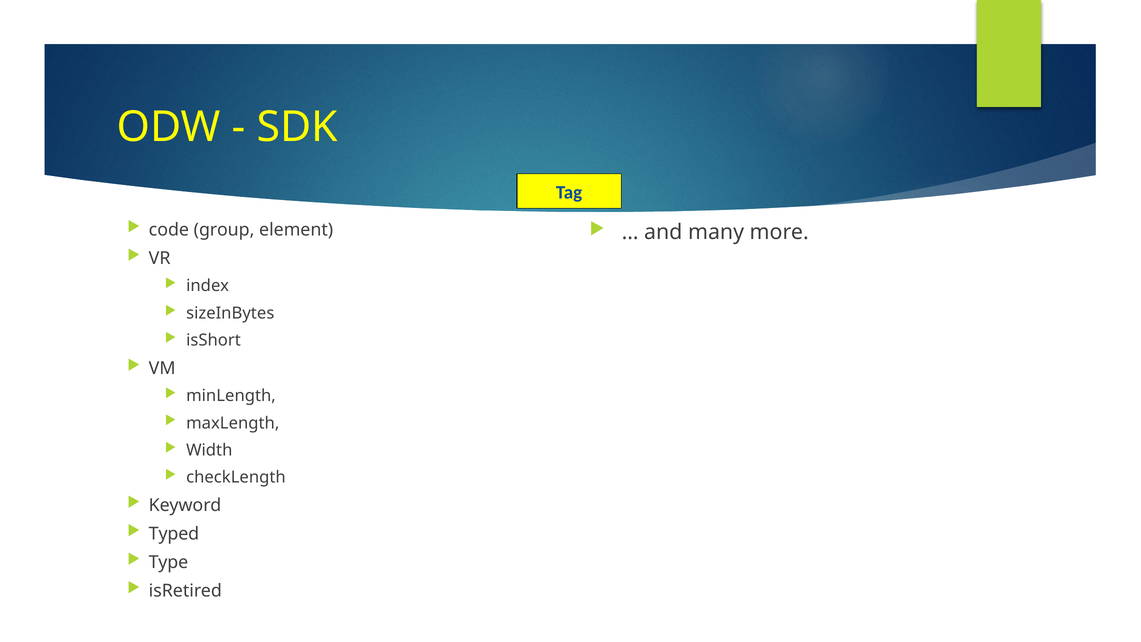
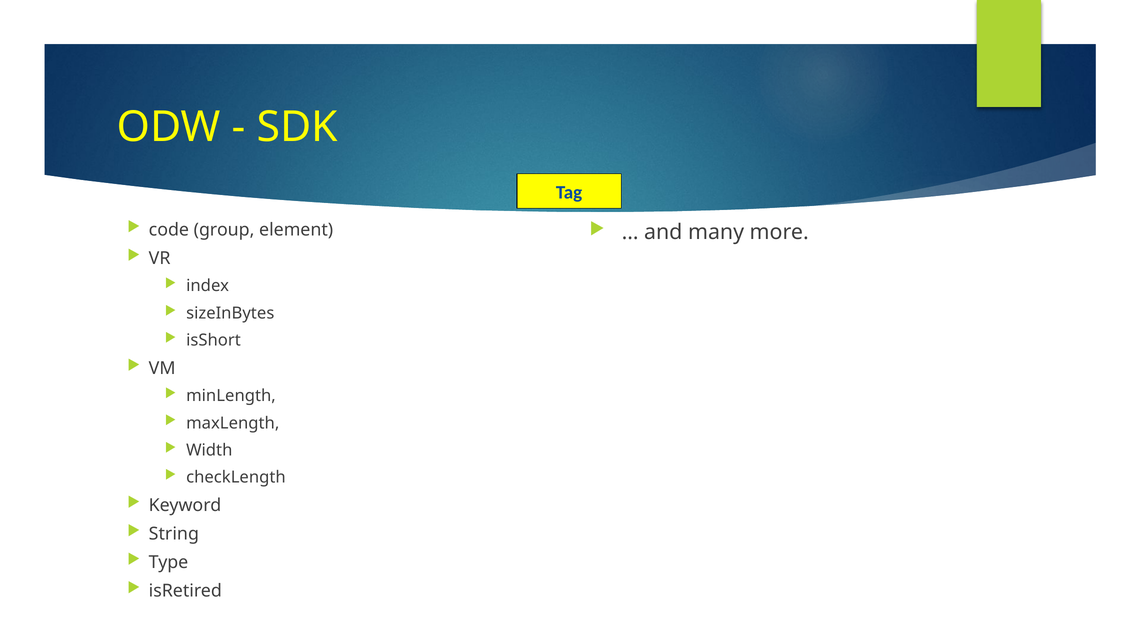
Typed: Typed -> String
